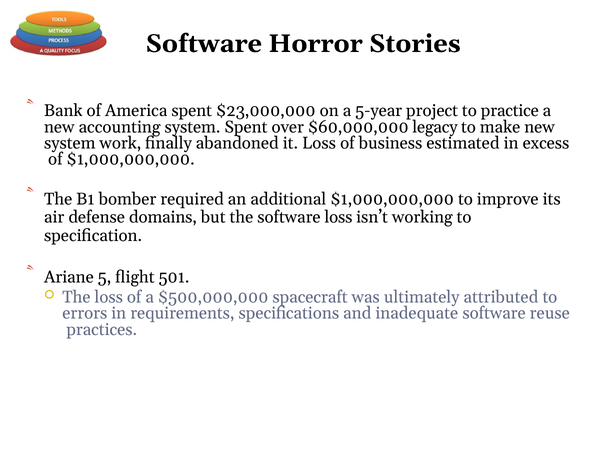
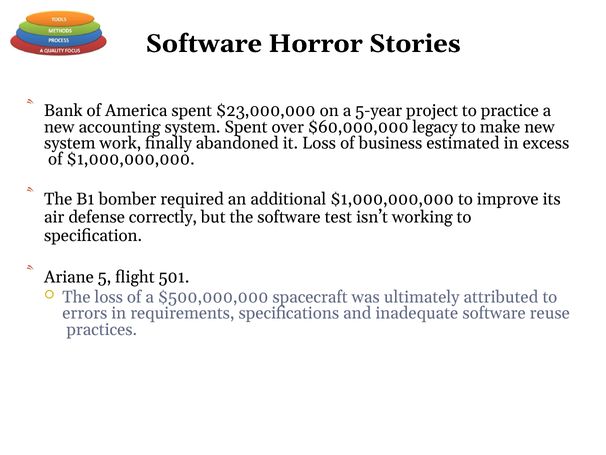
domains: domains -> correctly
software loss: loss -> test
